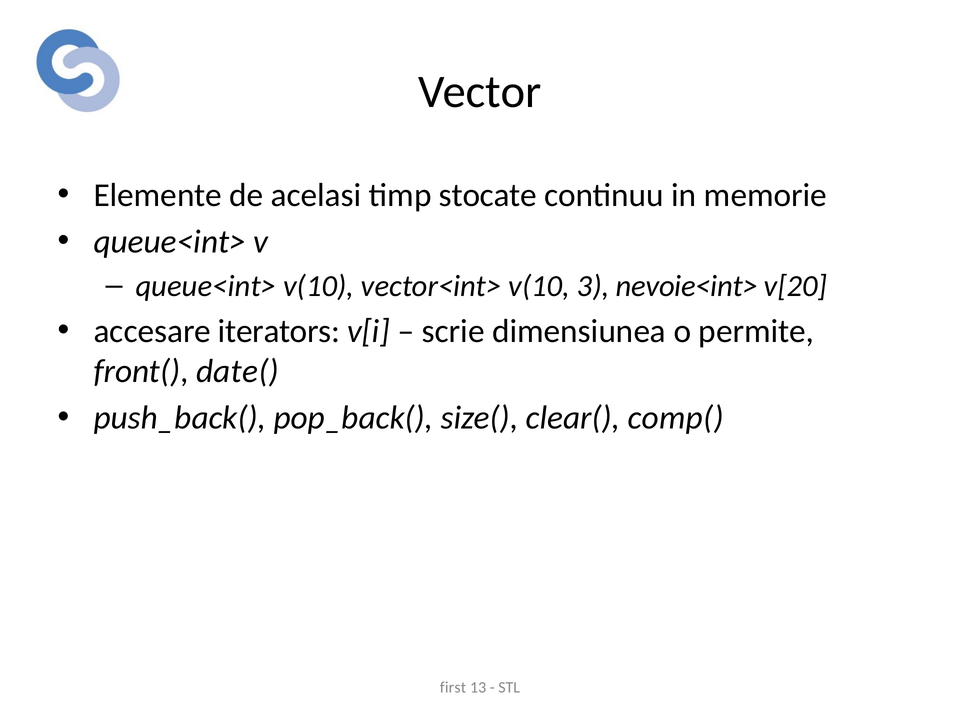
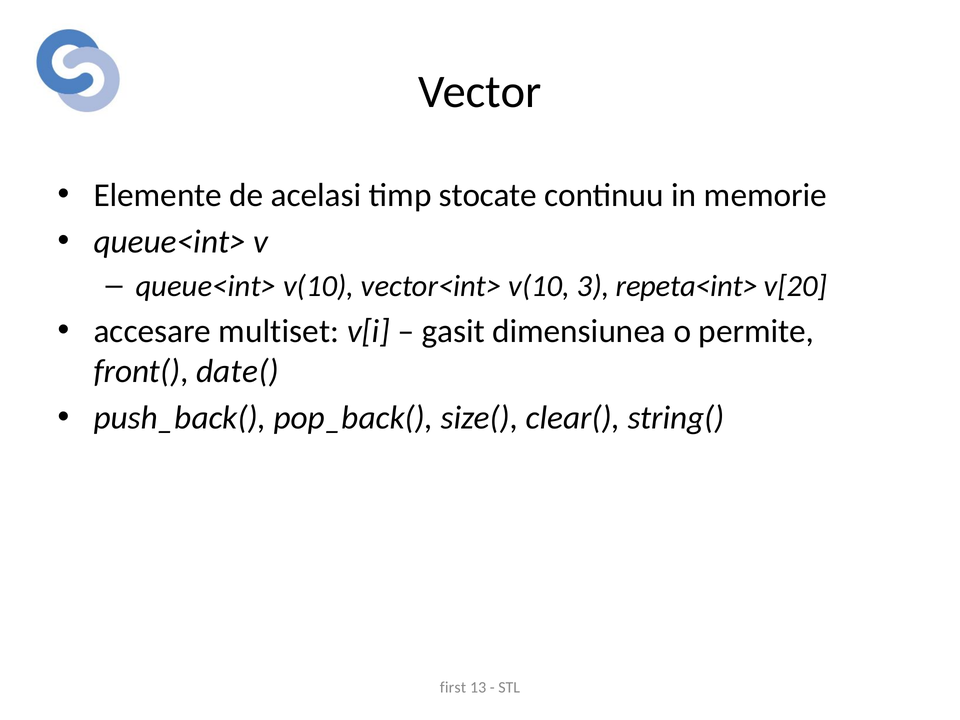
nevoie<int>: nevoie<int> -> repeta<int>
iterators: iterators -> multiset
scrie: scrie -> gasit
comp(: comp( -> string(
